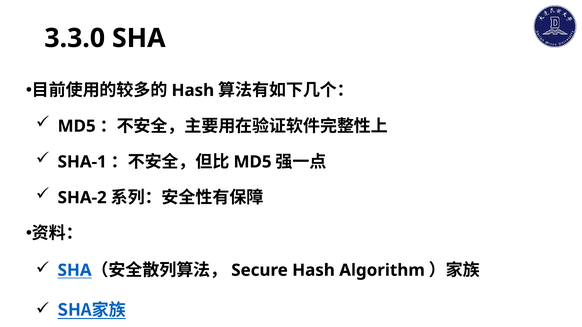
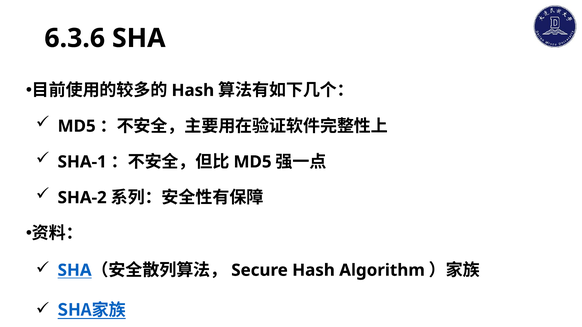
3.3.0: 3.3.0 -> 6.3.6
